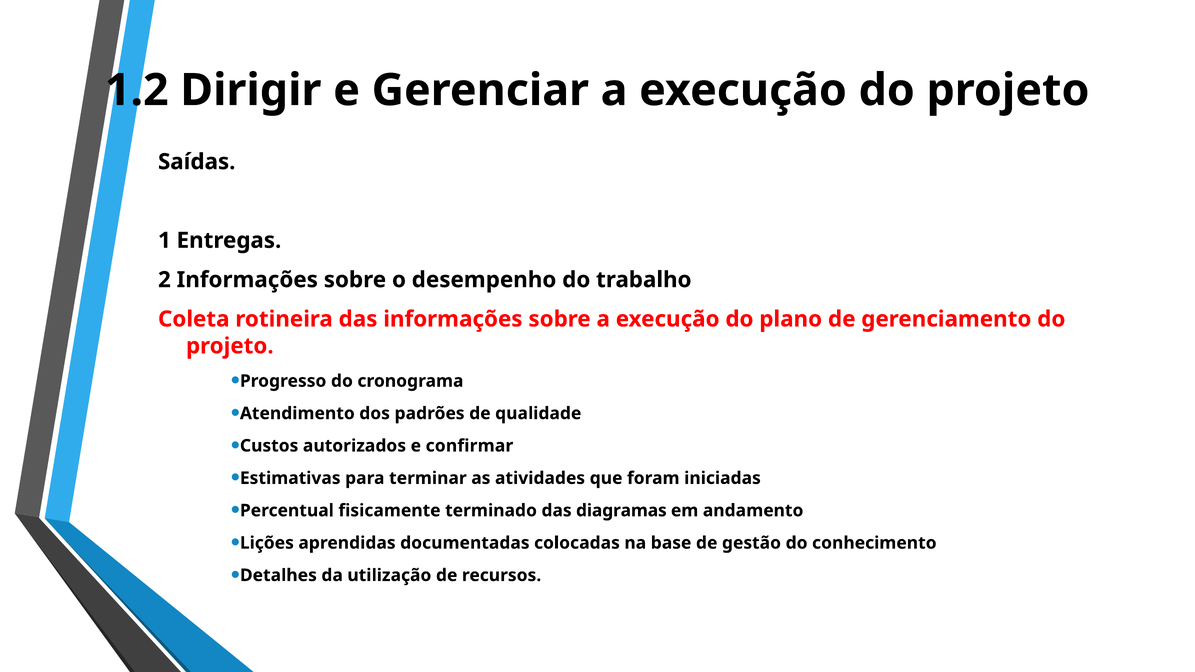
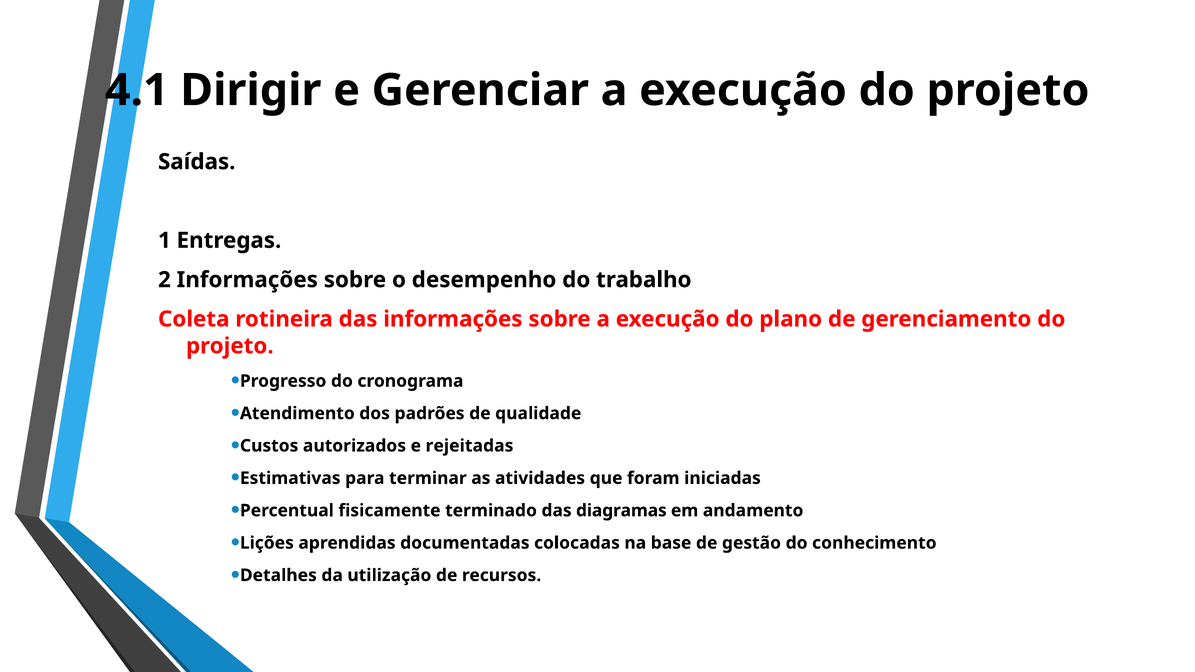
1.2: 1.2 -> 4.1
confirmar: confirmar -> rejeitadas
